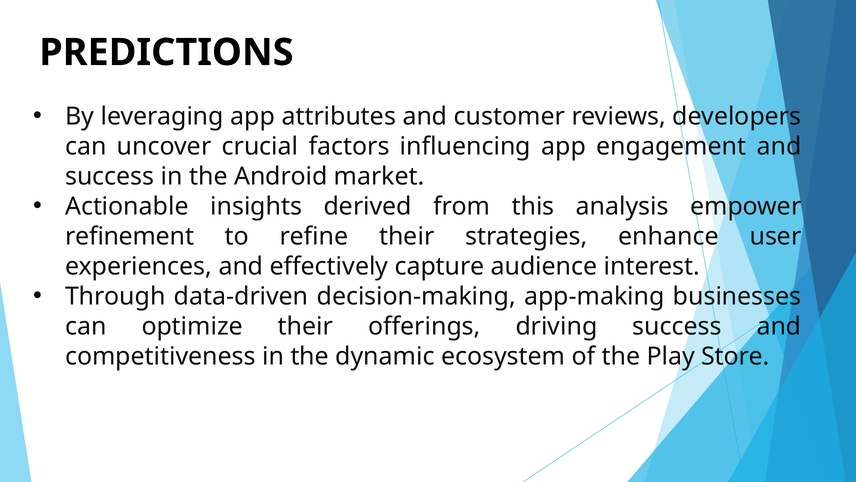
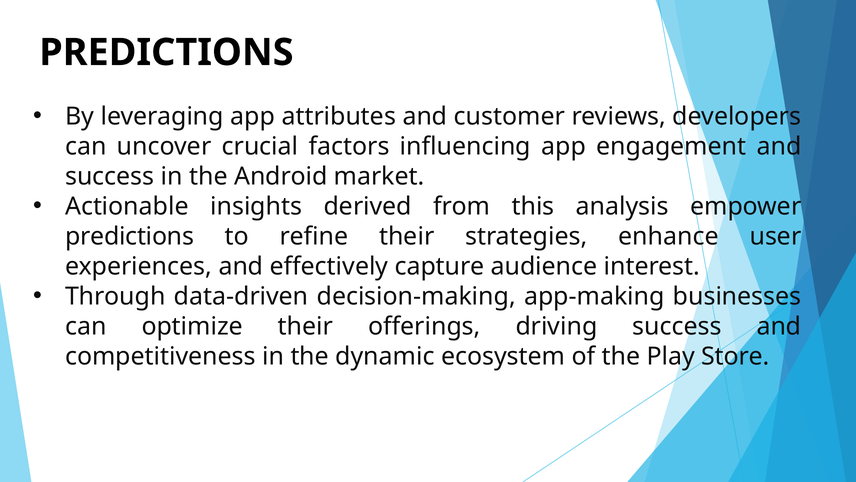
refinement at (130, 236): refinement -> predictions
